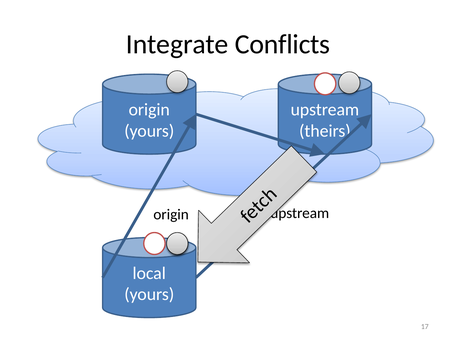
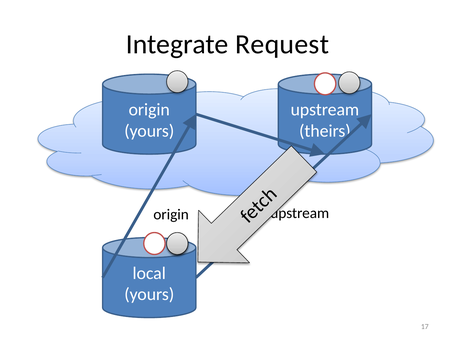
Conflicts: Conflicts -> Request
